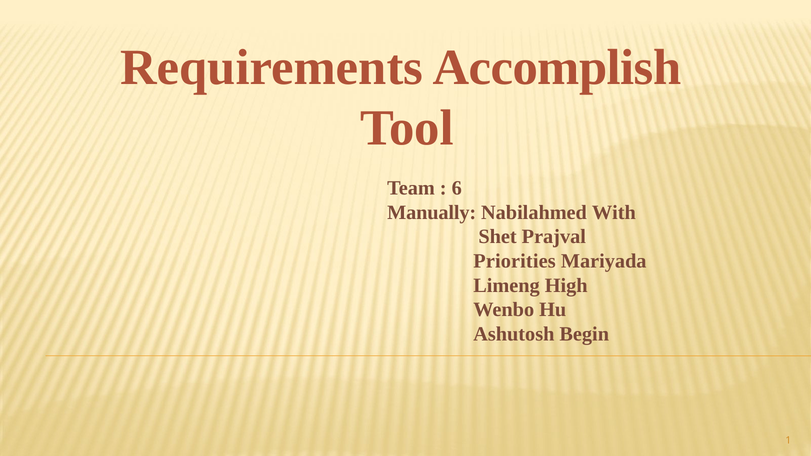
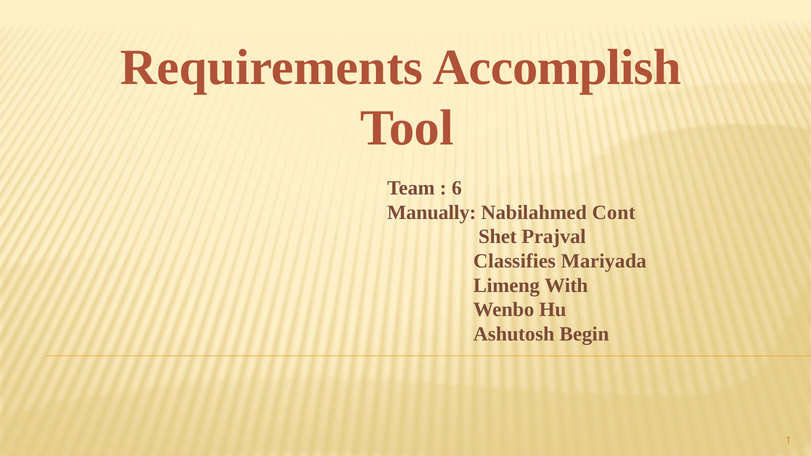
With: With -> Cont
Priorities: Priorities -> Classifies
High: High -> With
